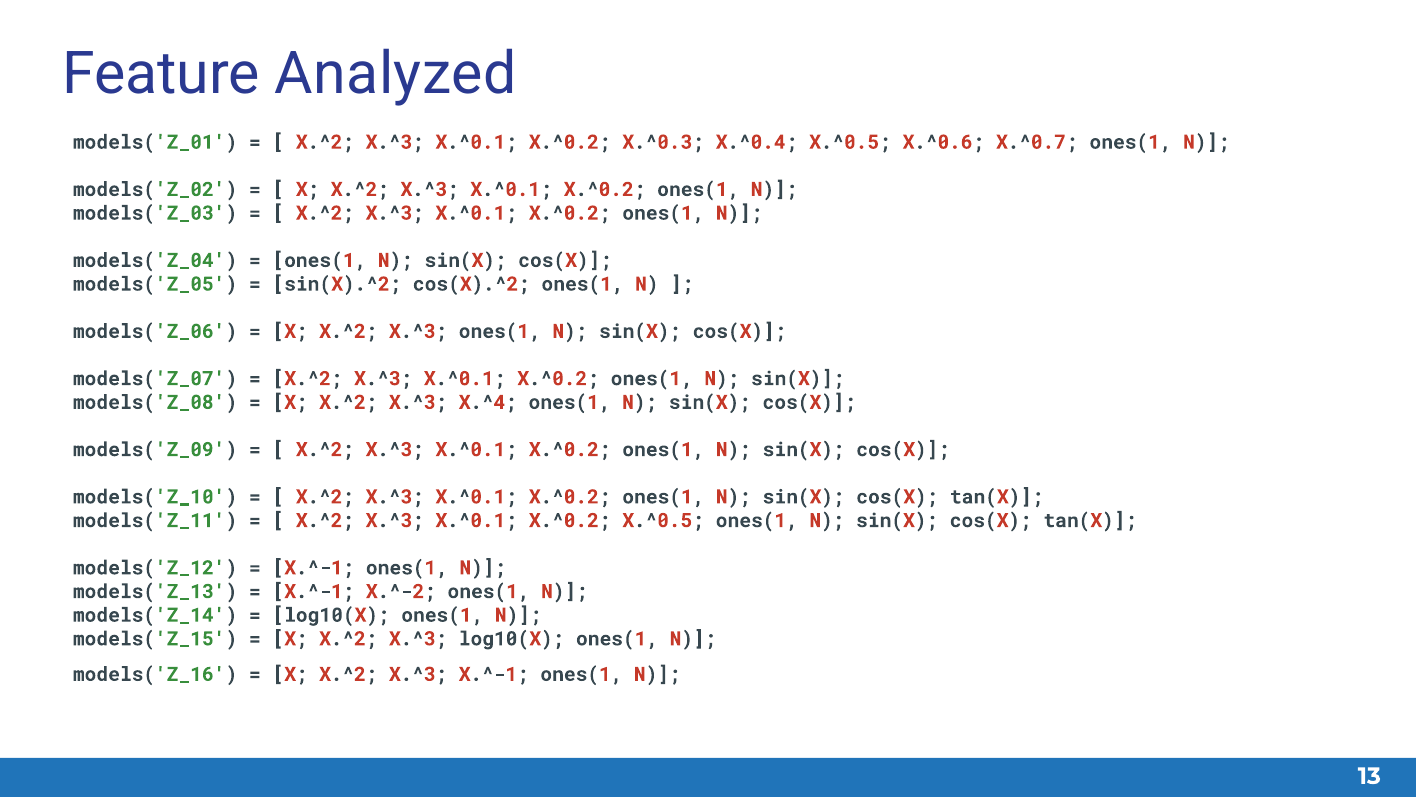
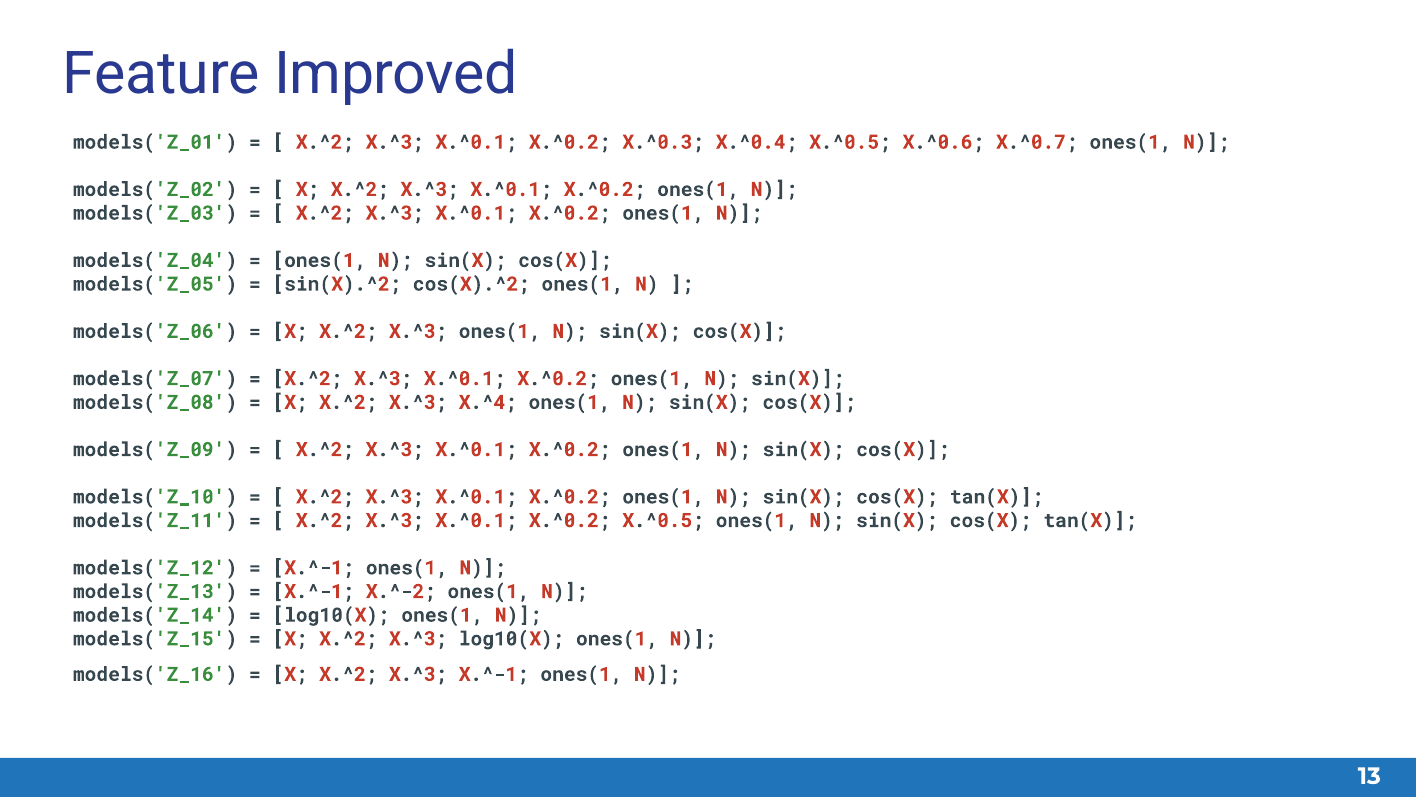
Analyzed: Analyzed -> Improved
